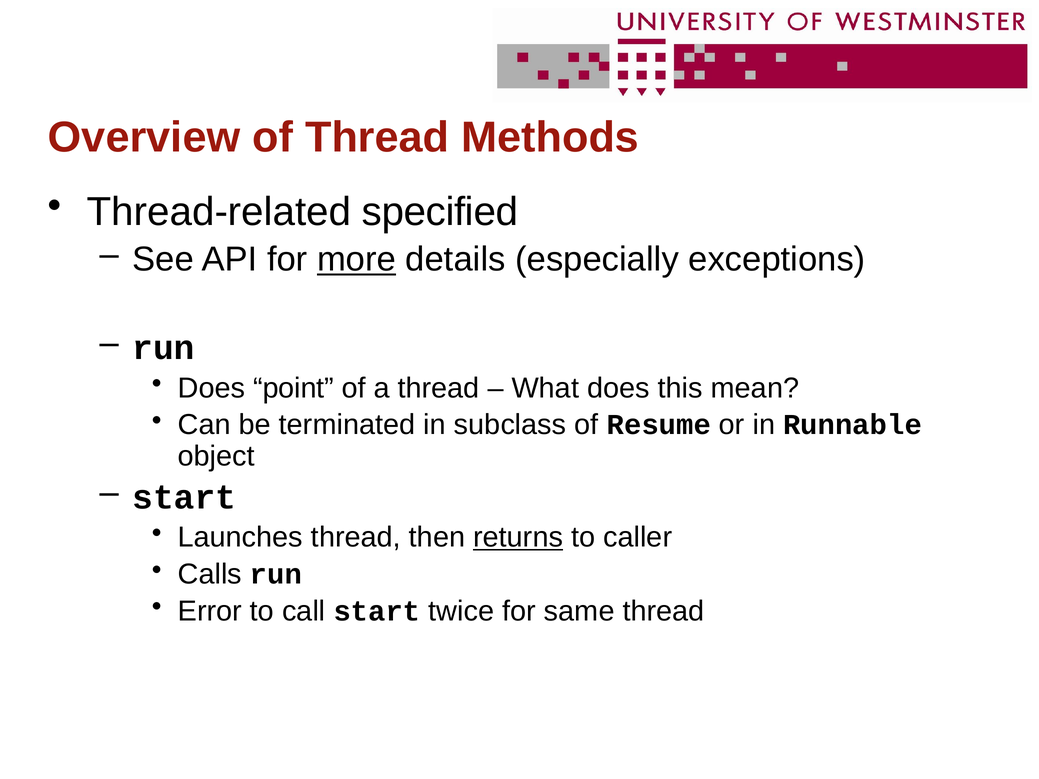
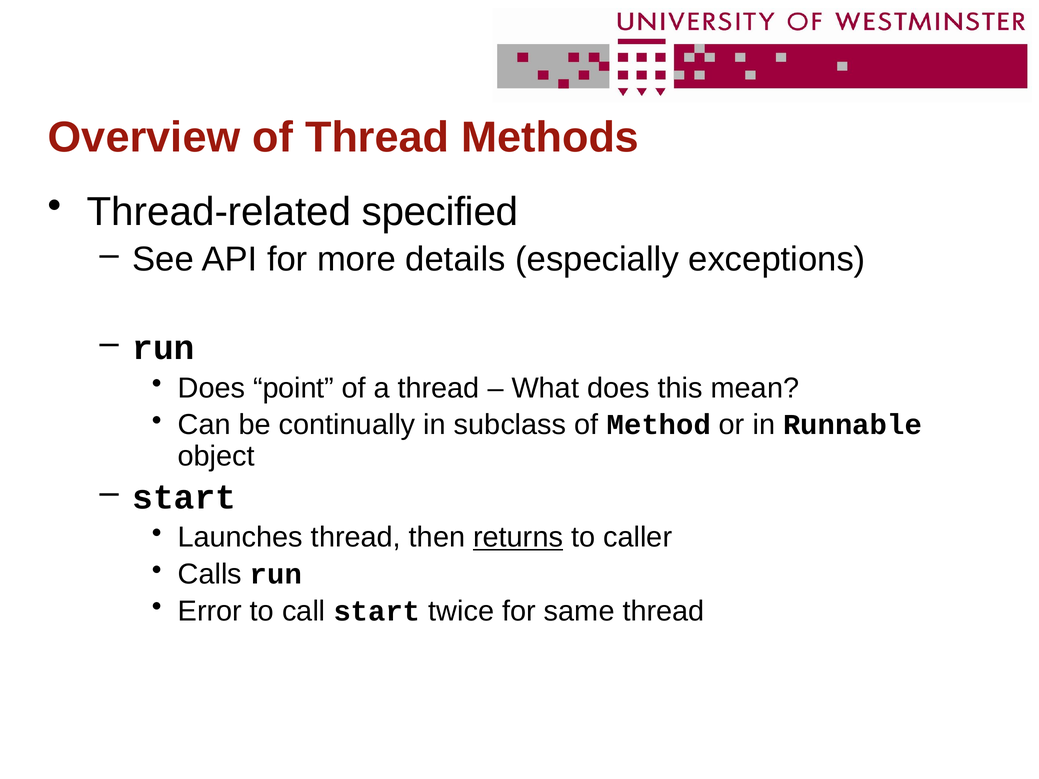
more underline: present -> none
terminated: terminated -> continually
Resume: Resume -> Method
